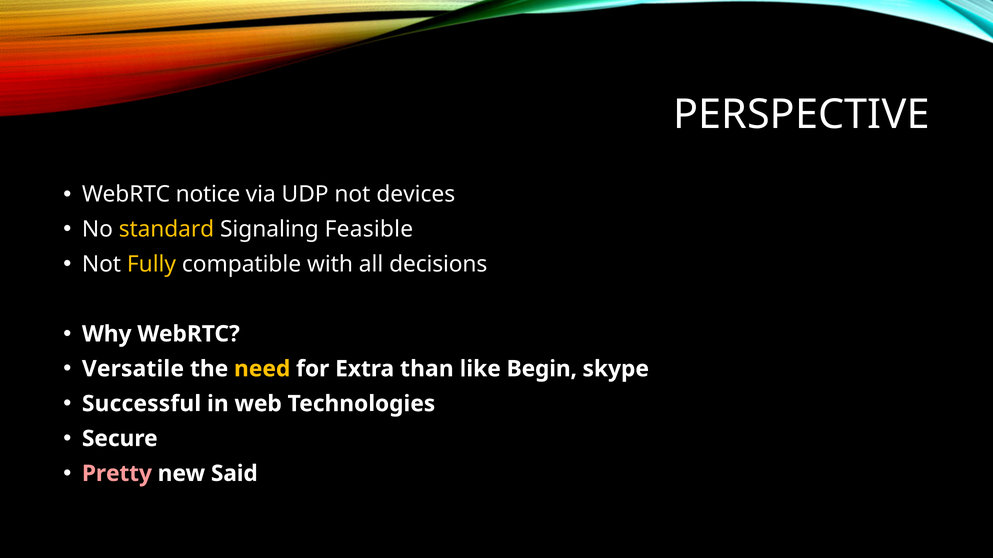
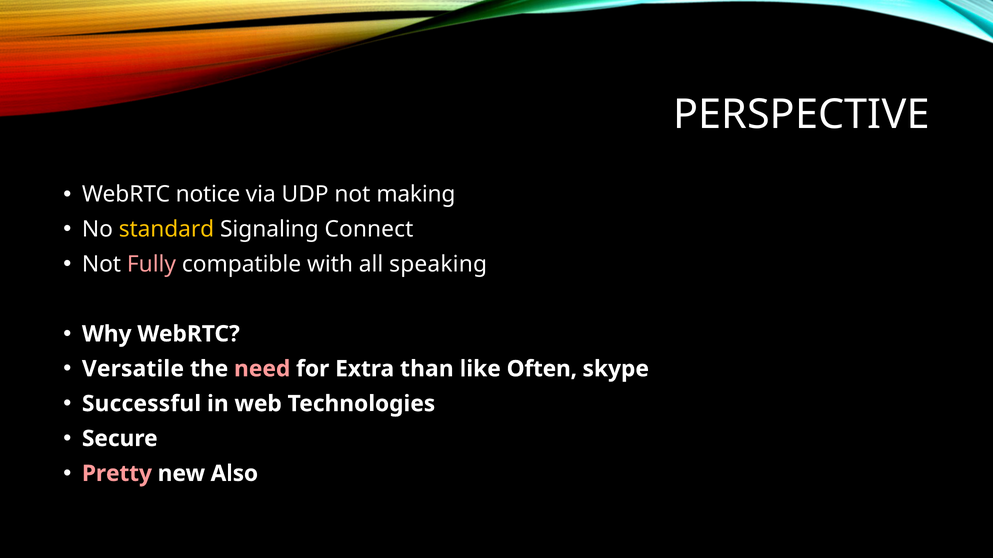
devices: devices -> making
Feasible: Feasible -> Connect
Fully colour: yellow -> pink
decisions: decisions -> speaking
need colour: yellow -> pink
Begin: Begin -> Often
Said: Said -> Also
